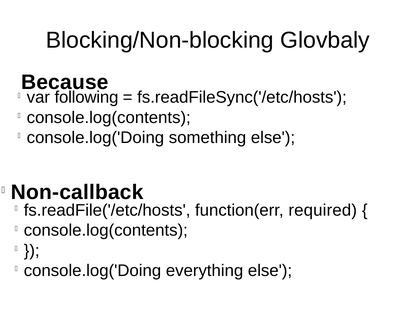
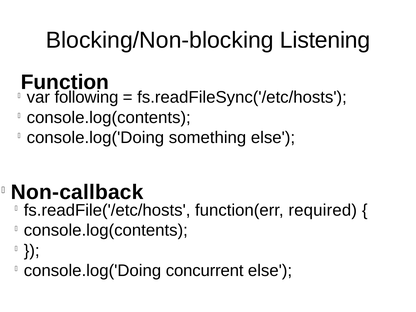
Glovbaly: Glovbaly -> Listening
Because: Because -> Function
everything: everything -> concurrent
